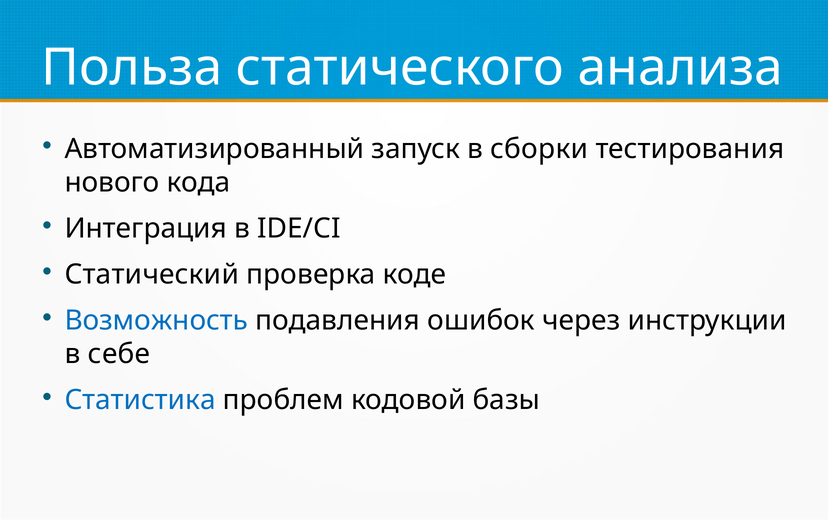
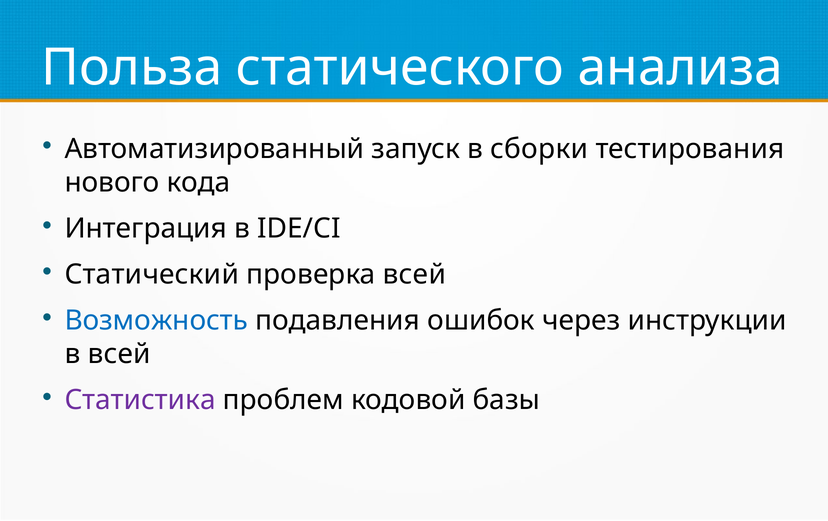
проверка коде: коде -> всей
в себе: себе -> всей
Статистика colour: blue -> purple
